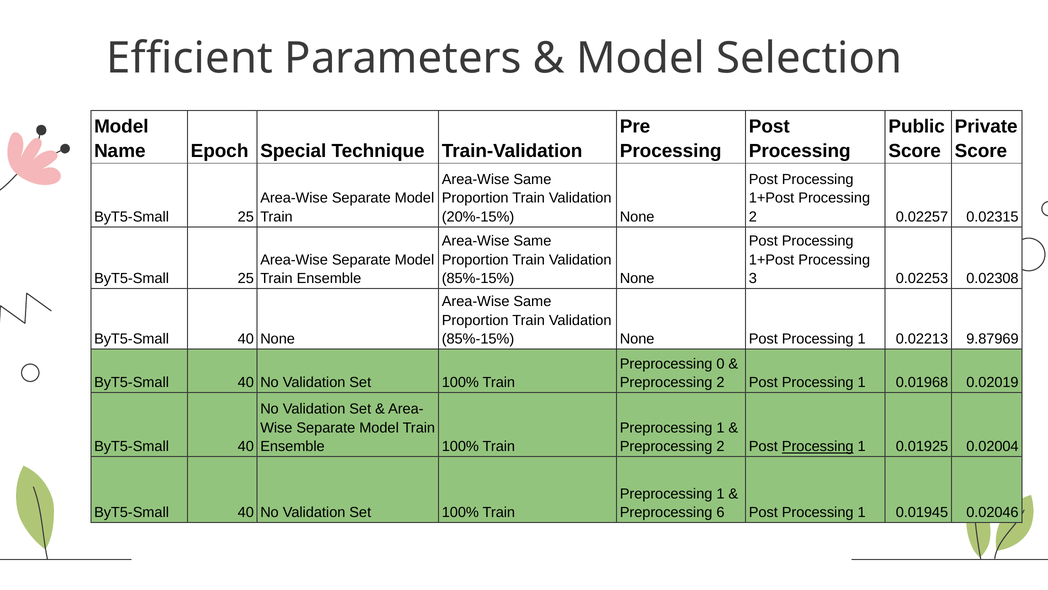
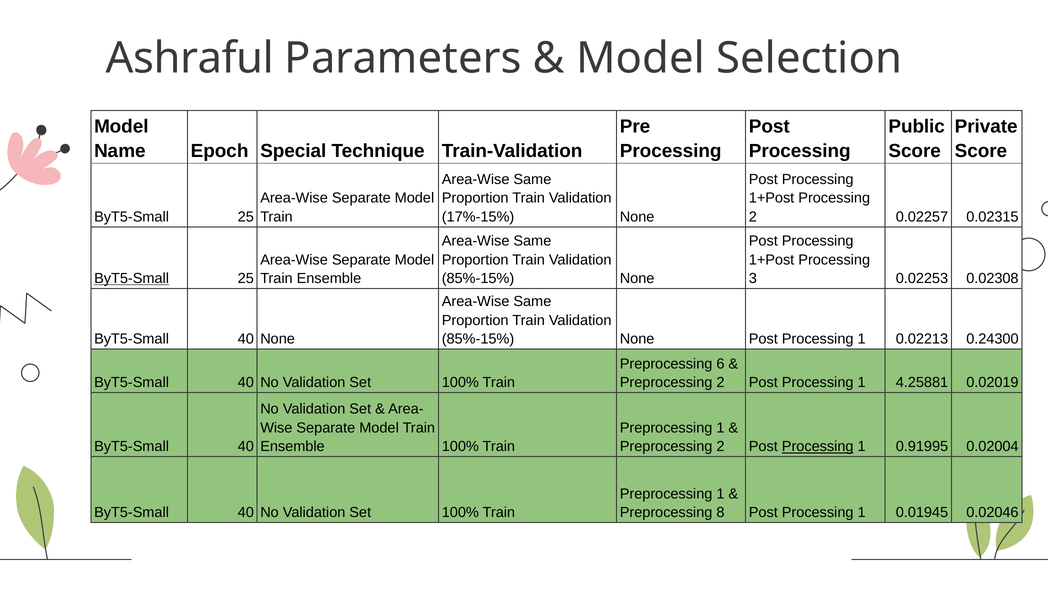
Efficient: Efficient -> Ashraful
20%-15%: 20%-15% -> 17%-15%
ByT5-Small at (132, 278) underline: none -> present
9.87969: 9.87969 -> 0.24300
0: 0 -> 6
0.01968: 0.01968 -> 4.25881
0.01925: 0.01925 -> 0.91995
6: 6 -> 8
